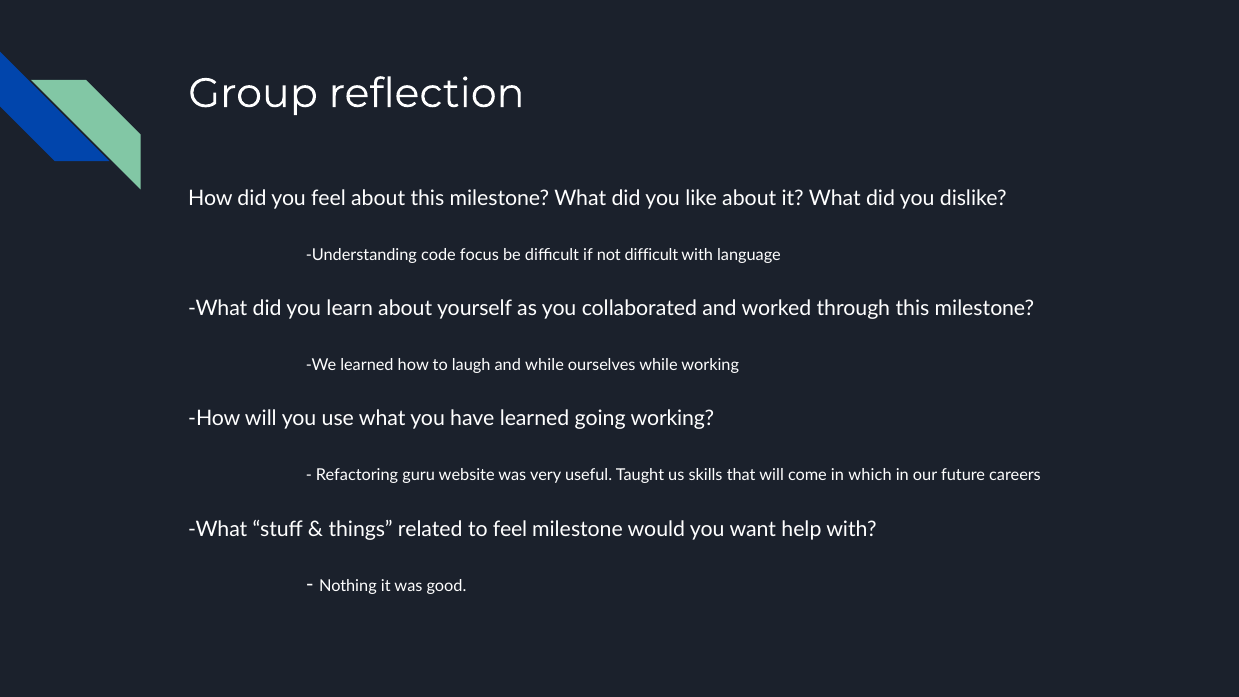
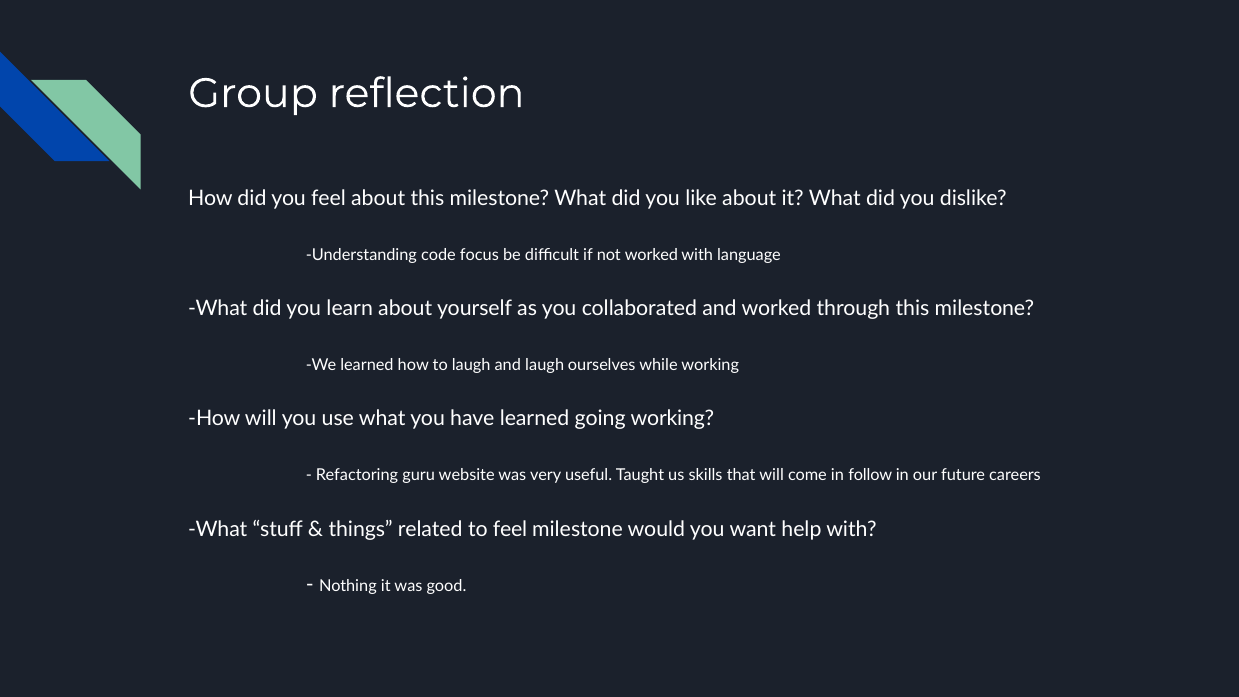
not difficult: difficult -> worked
and while: while -> laugh
which: which -> follow
